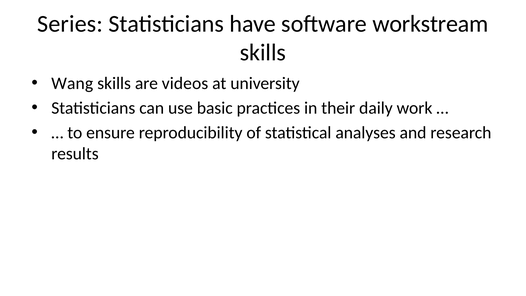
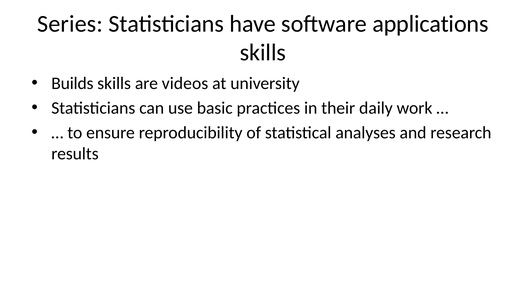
workstream: workstream -> applications
Wang: Wang -> Builds
